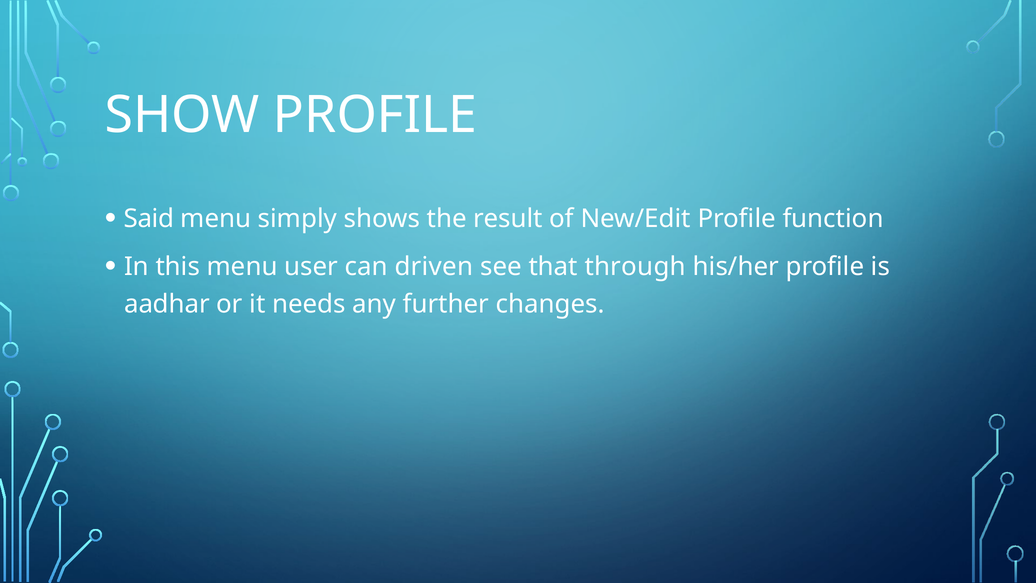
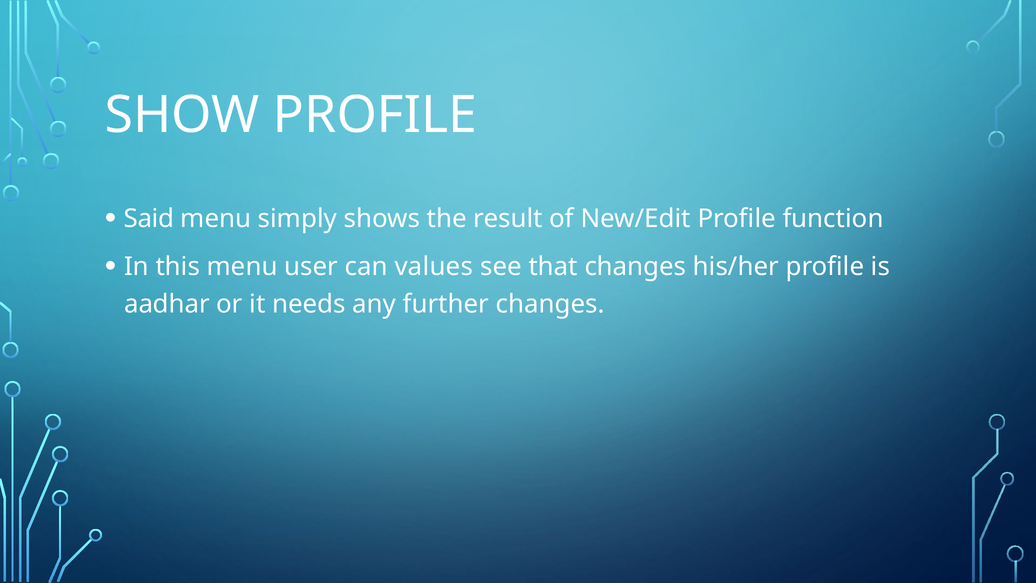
driven: driven -> values
that through: through -> changes
